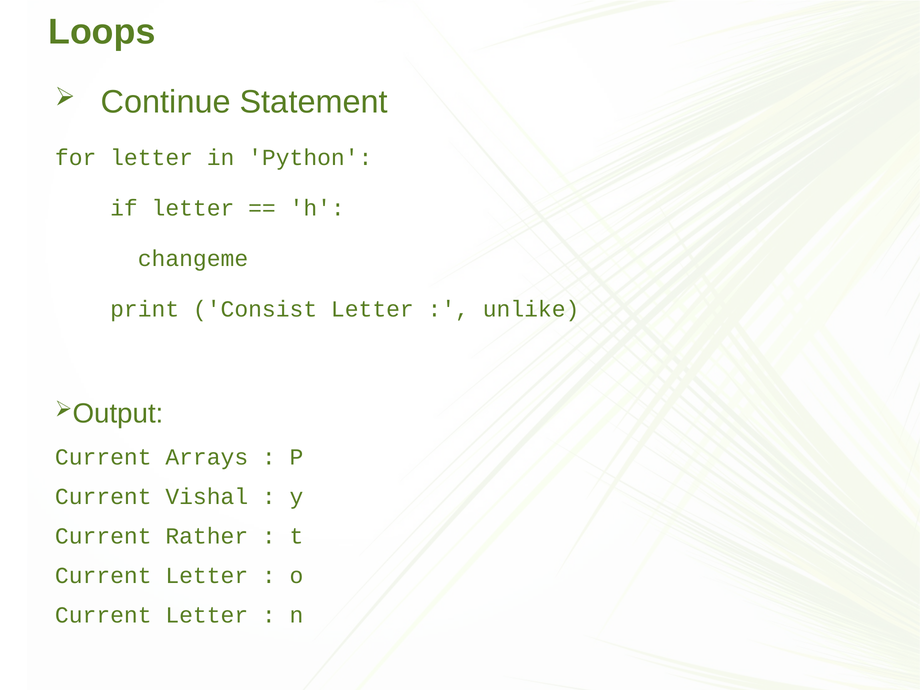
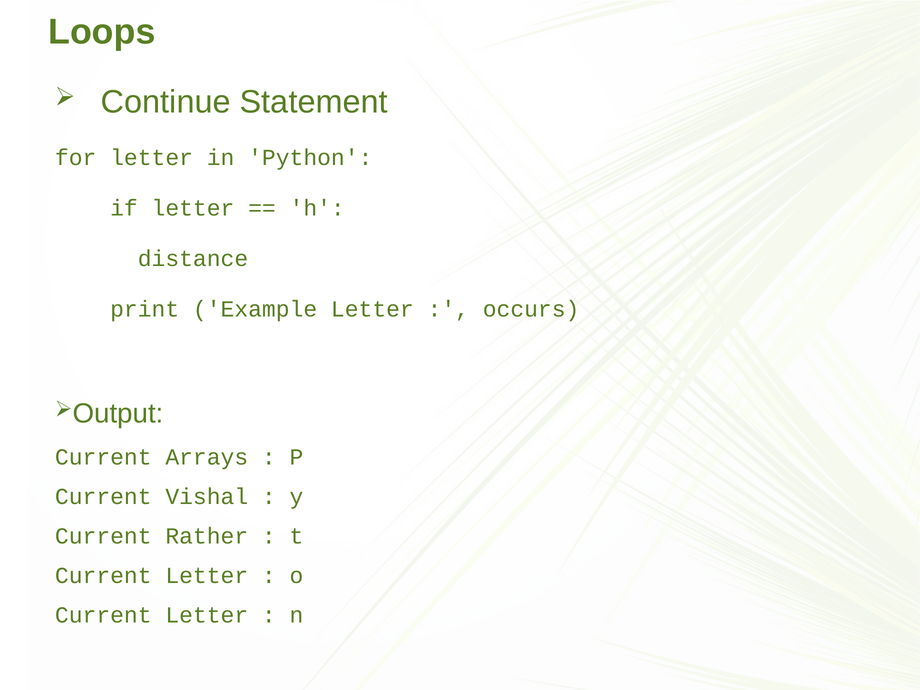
changeme: changeme -> distance
Consist: Consist -> Example
unlike: unlike -> occurs
